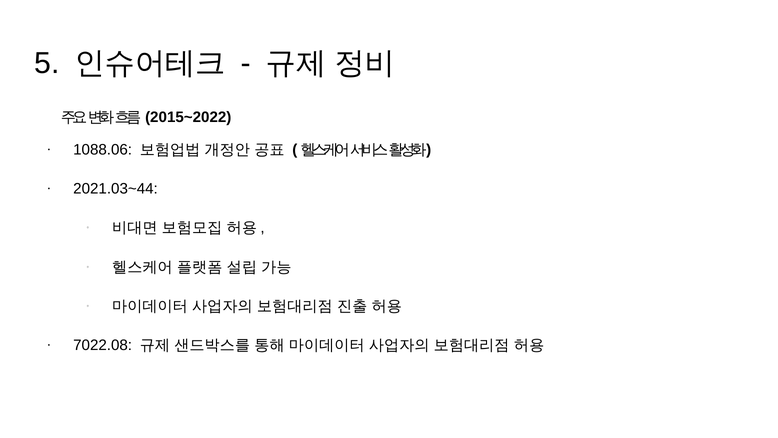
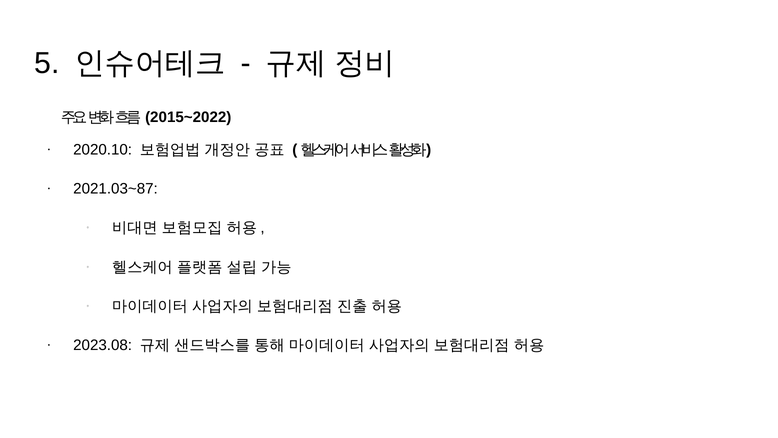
1088.06: 1088.06 -> 2020.10
2021.03~44: 2021.03~44 -> 2021.03~87
7022.08: 7022.08 -> 2023.08
